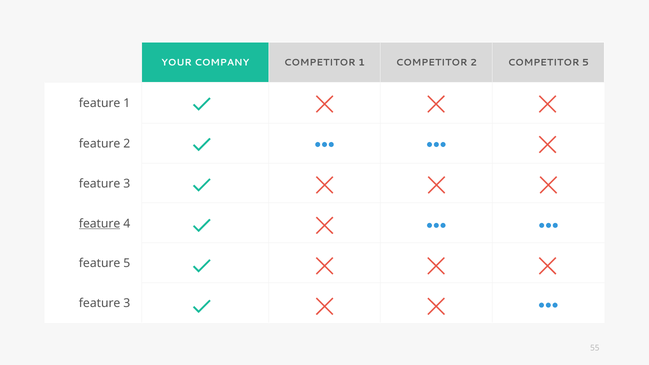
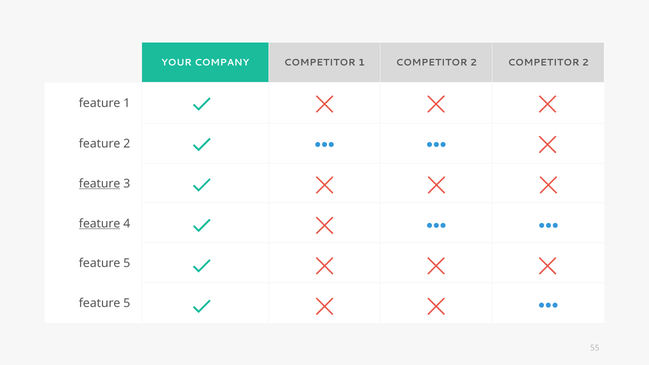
2 COMPETITOR 5: 5 -> 2
feature at (100, 184) underline: none -> present
3 at (127, 303): 3 -> 5
